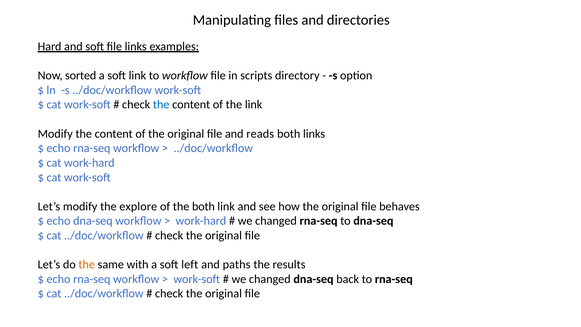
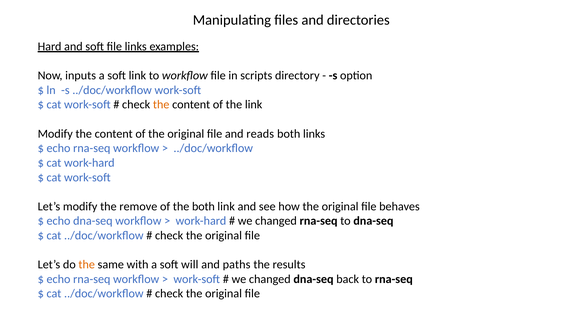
sorted: sorted -> inputs
the at (161, 105) colour: blue -> orange
explore: explore -> remove
left: left -> will
